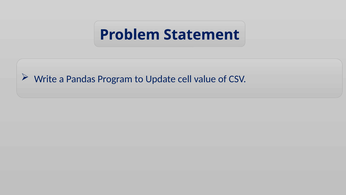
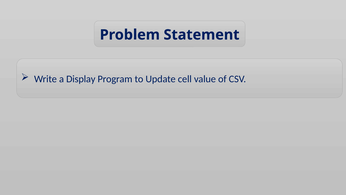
Pandas: Pandas -> Display
